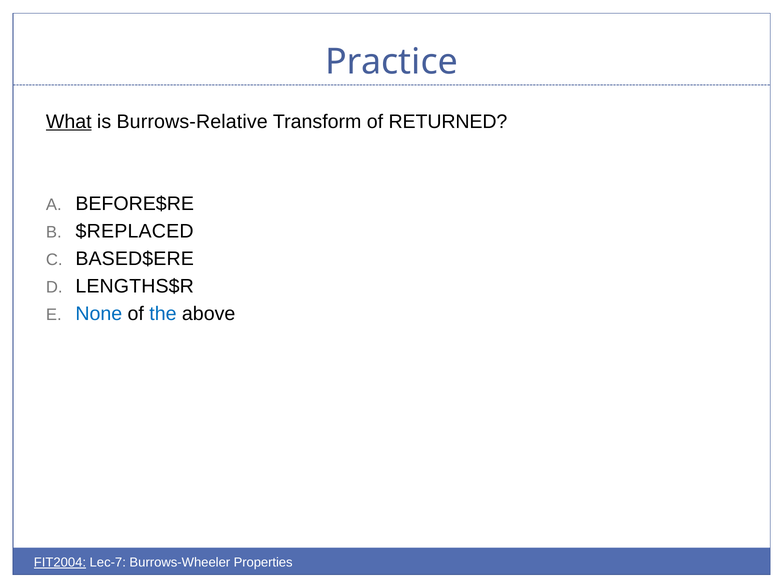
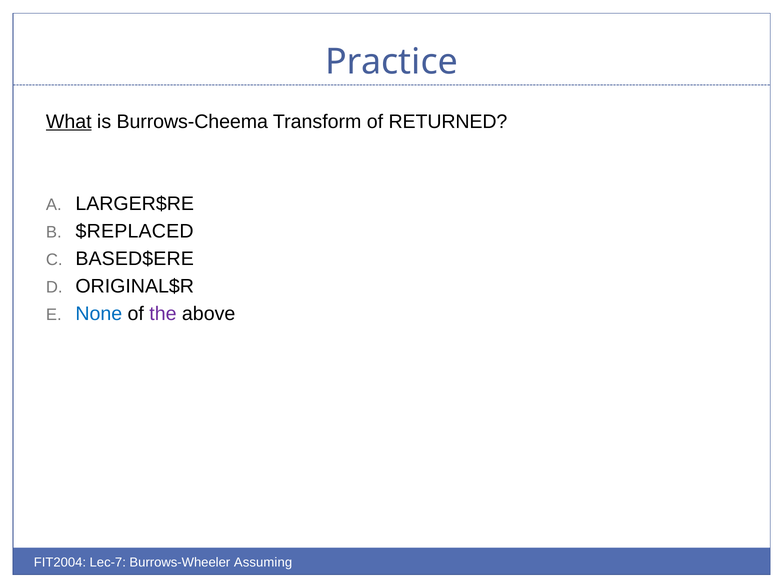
Burrows-Relative: Burrows-Relative -> Burrows-Cheema
BEFORE$RE: BEFORE$RE -> LARGER$RE
LENGTHS$R: LENGTHS$R -> ORIGINAL$R
the colour: blue -> purple
FIT2004 underline: present -> none
Properties: Properties -> Assuming
